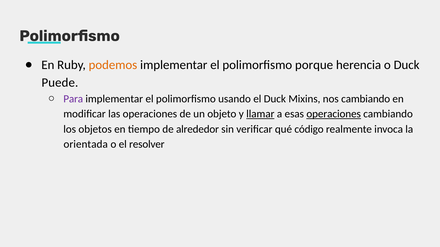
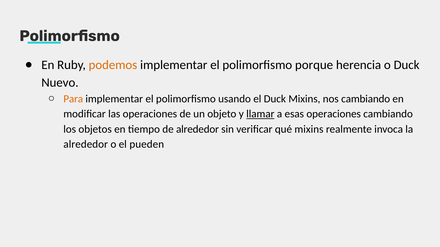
Puede: Puede -> Nuevo
Para colour: purple -> orange
operaciones at (334, 114) underline: present -> none
qué código: código -> mixins
orientada at (86, 145): orientada -> alrededor
resolver: resolver -> pueden
